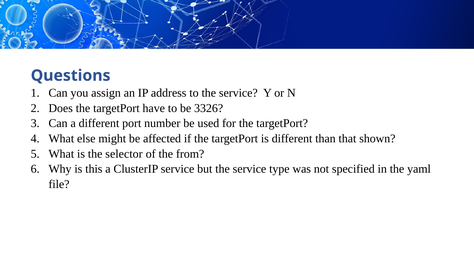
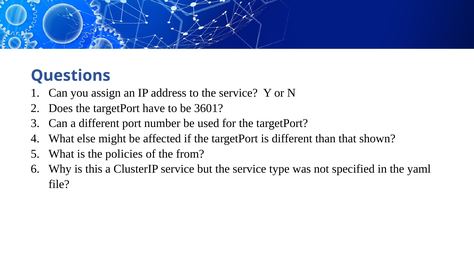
3326: 3326 -> 3601
selector: selector -> policies
